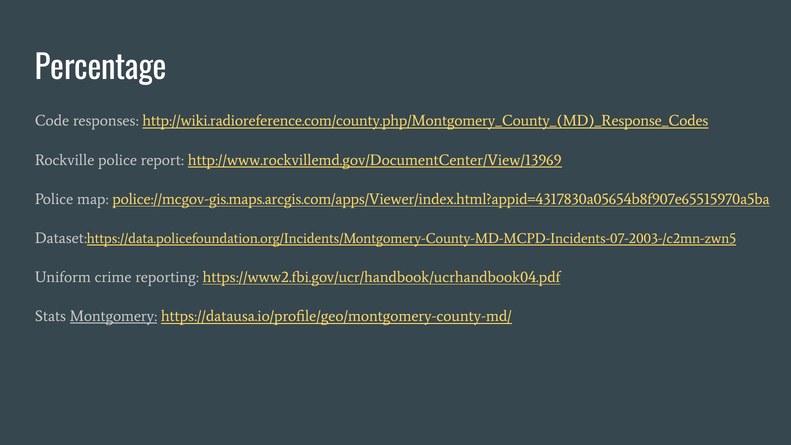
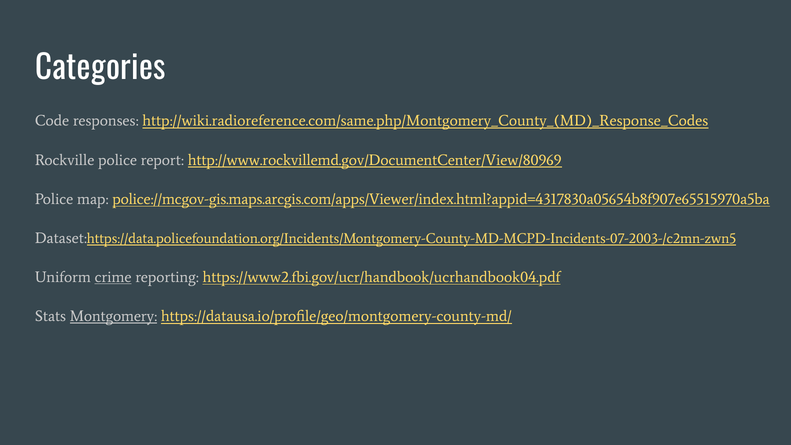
Percentage: Percentage -> Categories
http://wiki.radioreference.com/county.php/Montgomery_County_(MD)_Response_Codes: http://wiki.radioreference.com/county.php/Montgomery_County_(MD)_Response_Codes -> http://wiki.radioreference.com/same.php/Montgomery_County_(MD)_Response_Codes
http://www.rockvillemd.gov/DocumentCenter/View/13969: http://www.rockvillemd.gov/DocumentCenter/View/13969 -> http://www.rockvillemd.gov/DocumentCenter/View/80969
crime underline: none -> present
